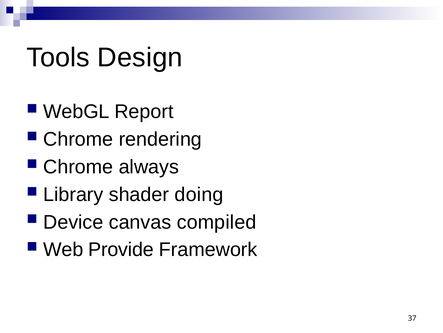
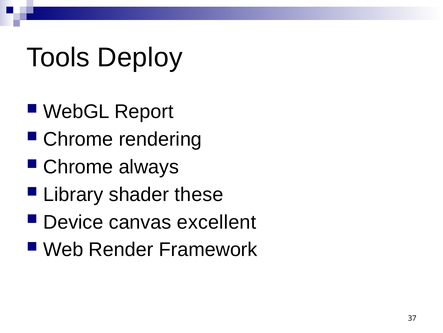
Design: Design -> Deploy
doing: doing -> these
compiled: compiled -> excellent
Provide: Provide -> Render
